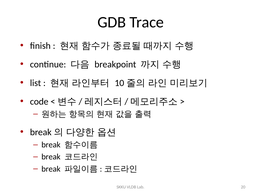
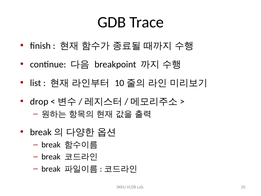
code: code -> drop
